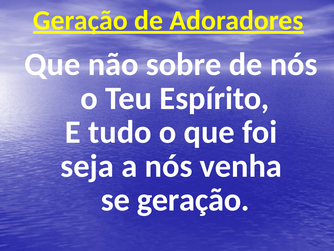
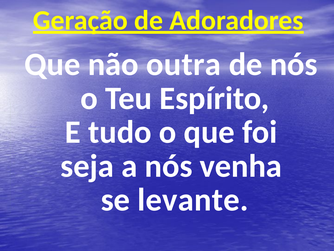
sobre: sobre -> outra
se geração: geração -> levante
